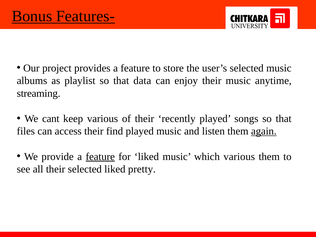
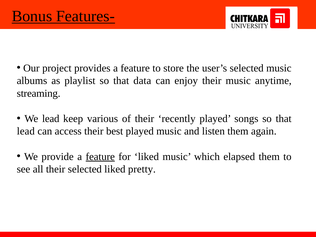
We cant: cant -> lead
files at (26, 131): files -> lead
find: find -> best
again underline: present -> none
which various: various -> elapsed
